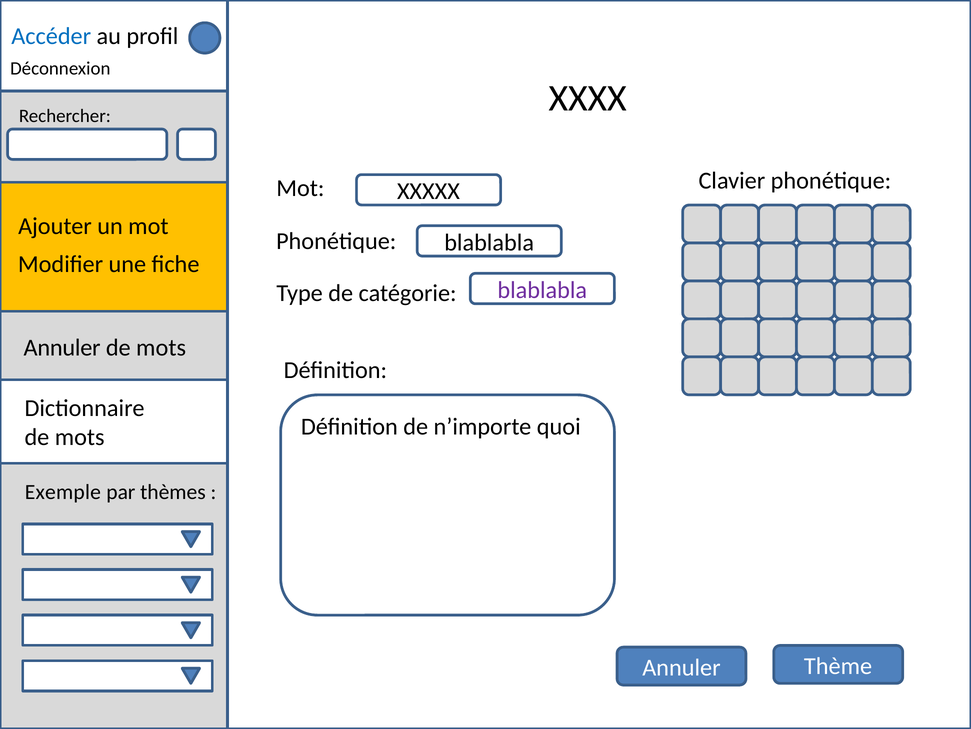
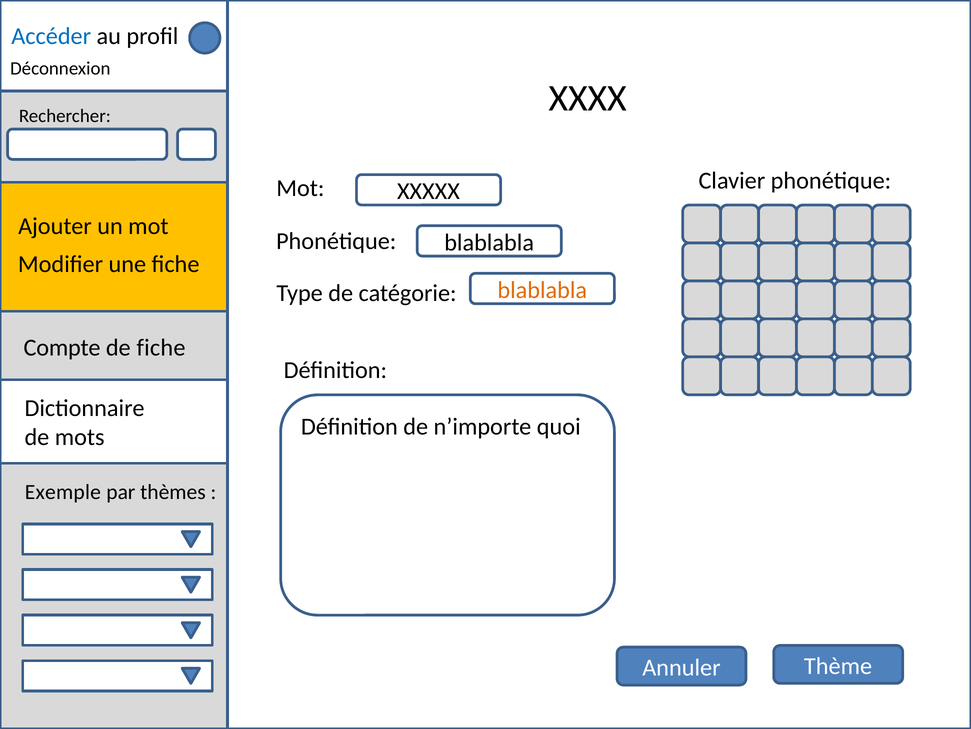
blablabla at (542, 290) colour: purple -> orange
Annuler at (62, 347): Annuler -> Compte
mots at (161, 347): mots -> fiche
